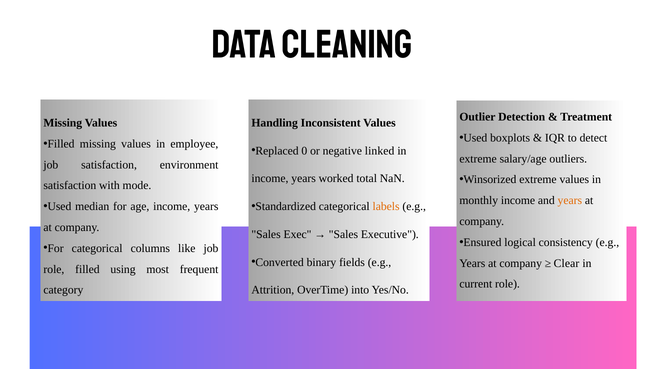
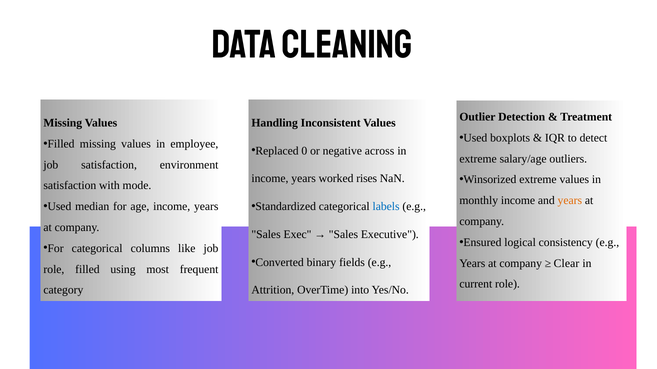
linked: linked -> across
total: total -> rises
labels colour: orange -> blue
